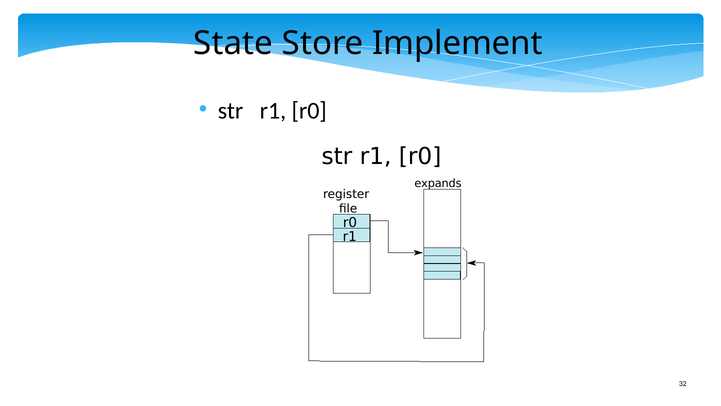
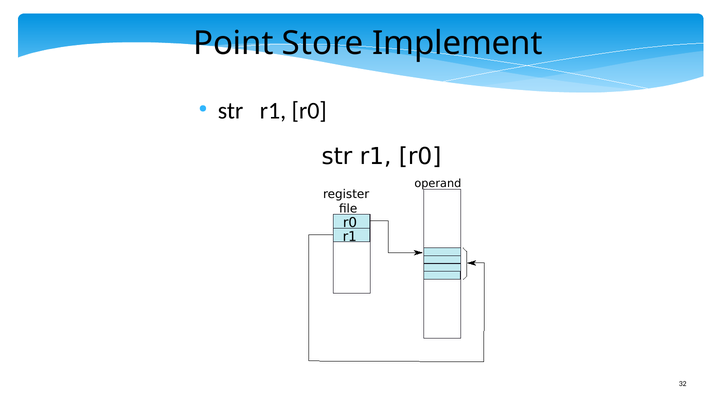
State: State -> Point
expands: expands -> operand
